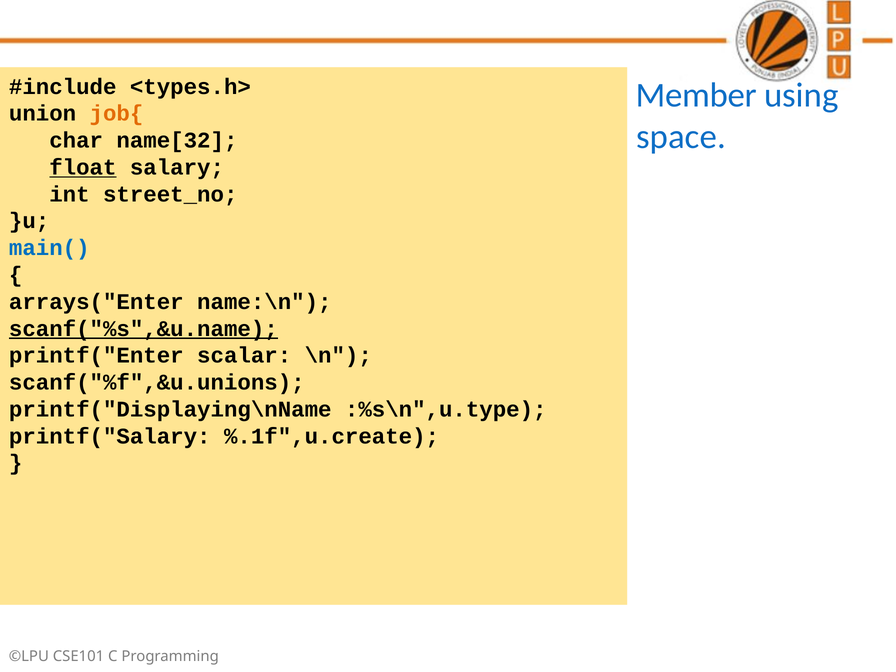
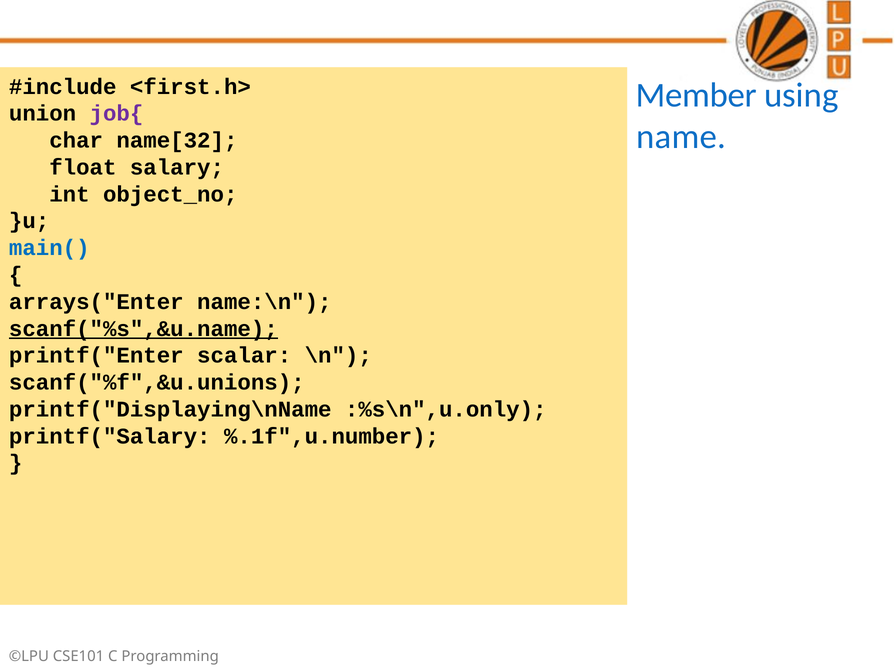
<types.h>: <types.h> -> <first.h>
job{ colour: orange -> purple
space: space -> name
float underline: present -> none
street_no: street_no -> object_no
:%s\n",u.type: :%s\n",u.type -> :%s\n",u.only
%.1f",u.create: %.1f",u.create -> %.1f",u.number
